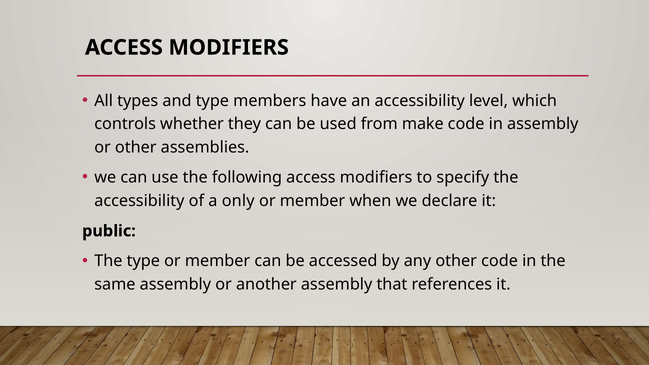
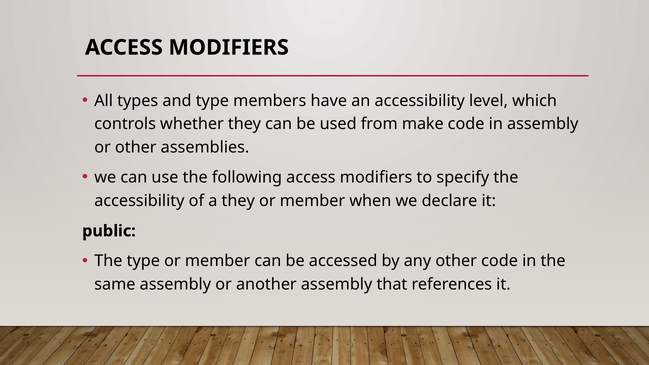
a only: only -> they
